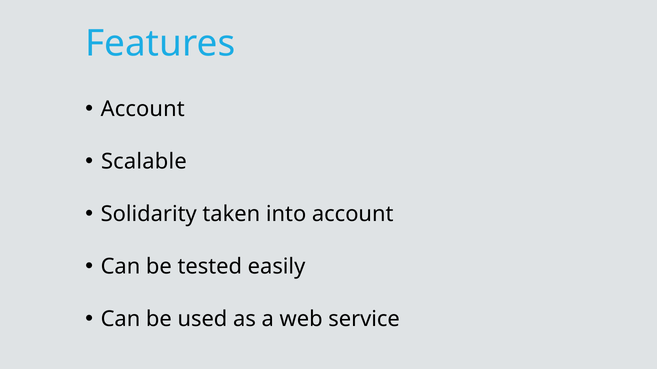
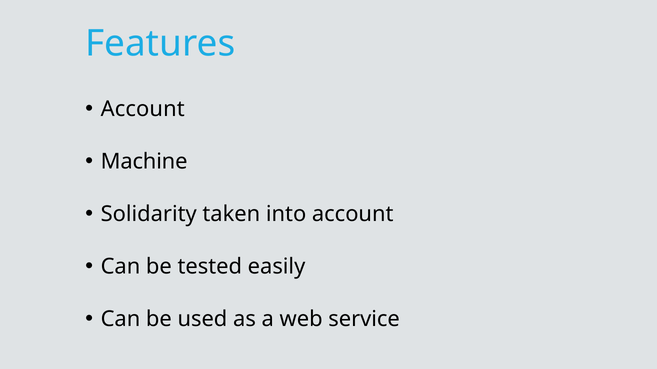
Scalable: Scalable -> Machine
